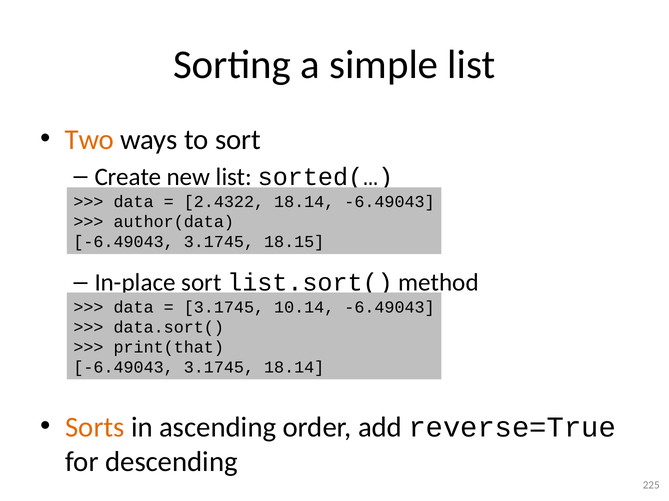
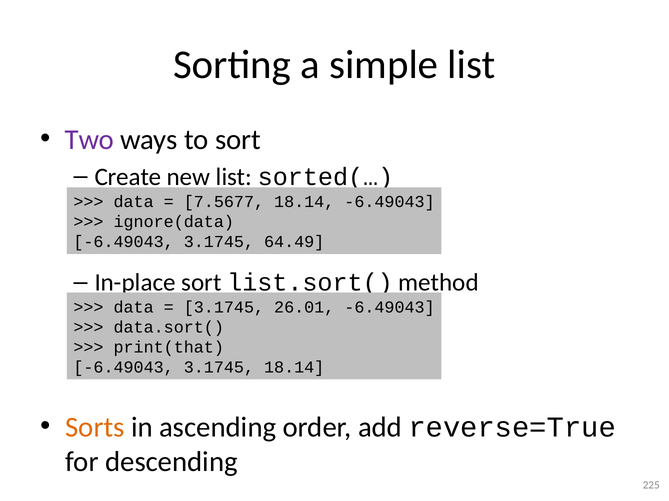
Two colour: orange -> purple
2.4322: 2.4322 -> 7.5677
author(data: author(data -> ignore(data
18.15: 18.15 -> 64.49
10.14: 10.14 -> 26.01
